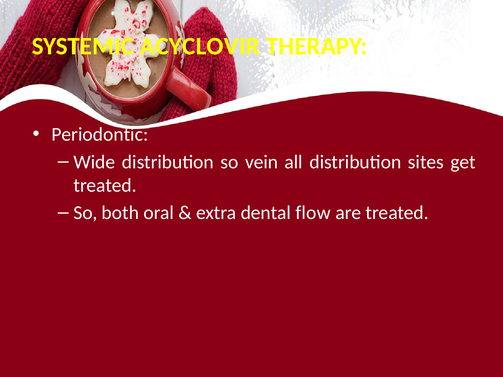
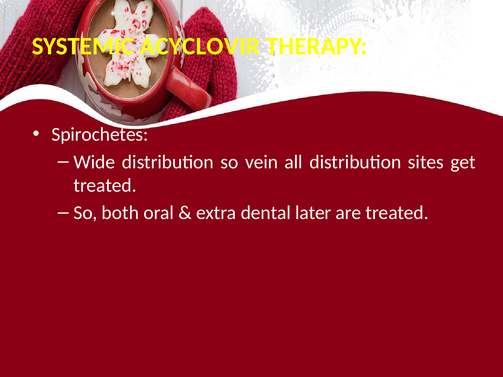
Periodontic: Periodontic -> Spirochetes
flow: flow -> later
